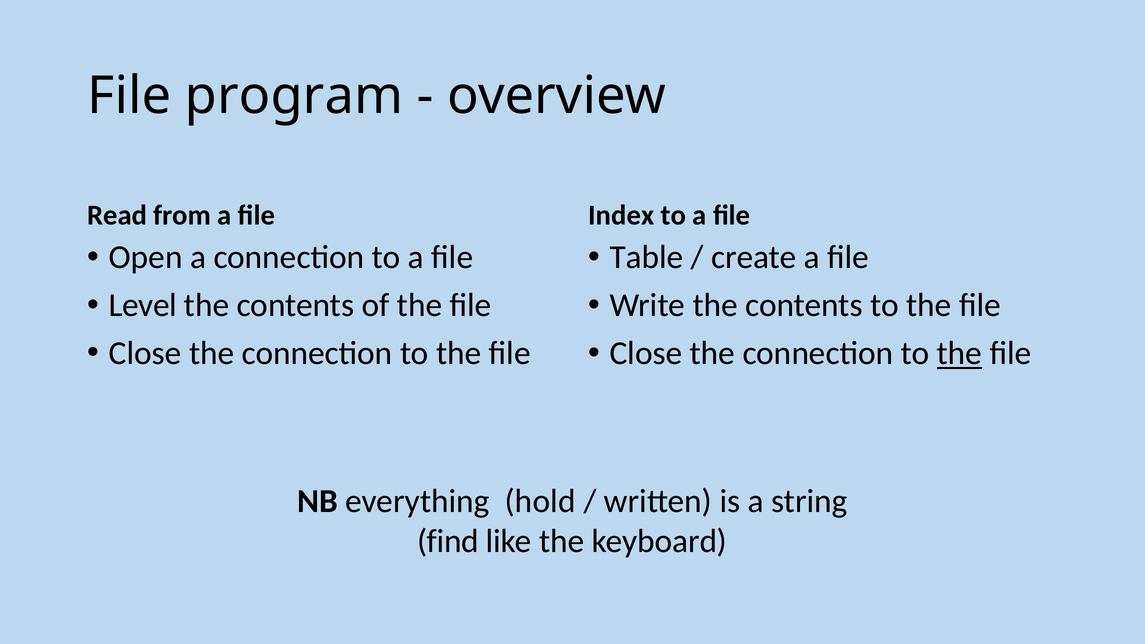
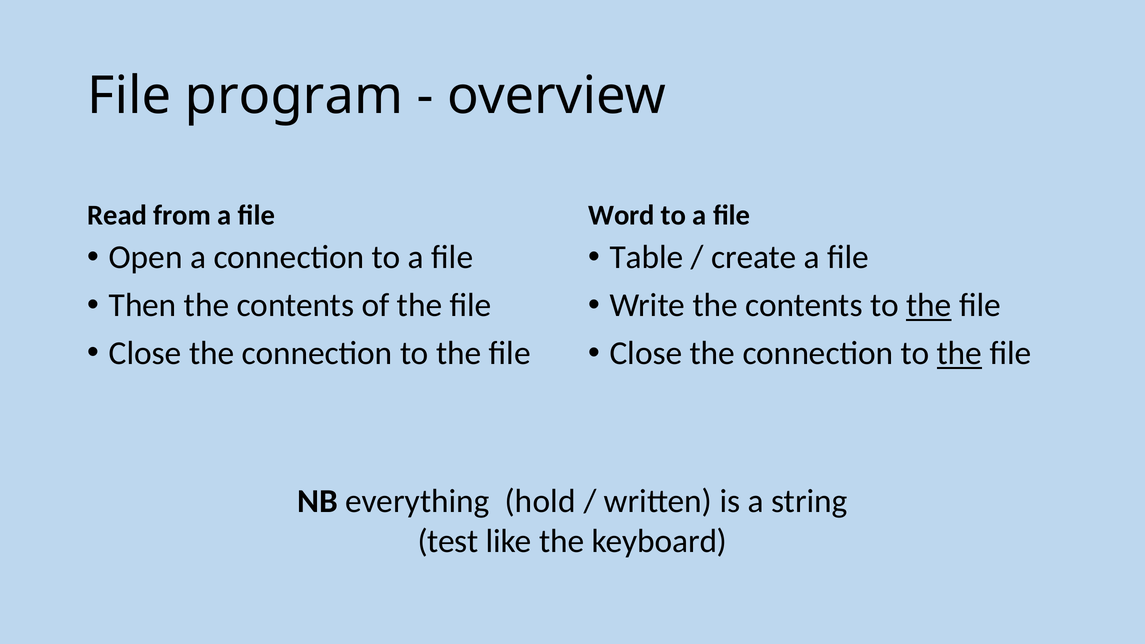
Index: Index -> Word
Level: Level -> Then
the at (929, 305) underline: none -> present
find: find -> test
